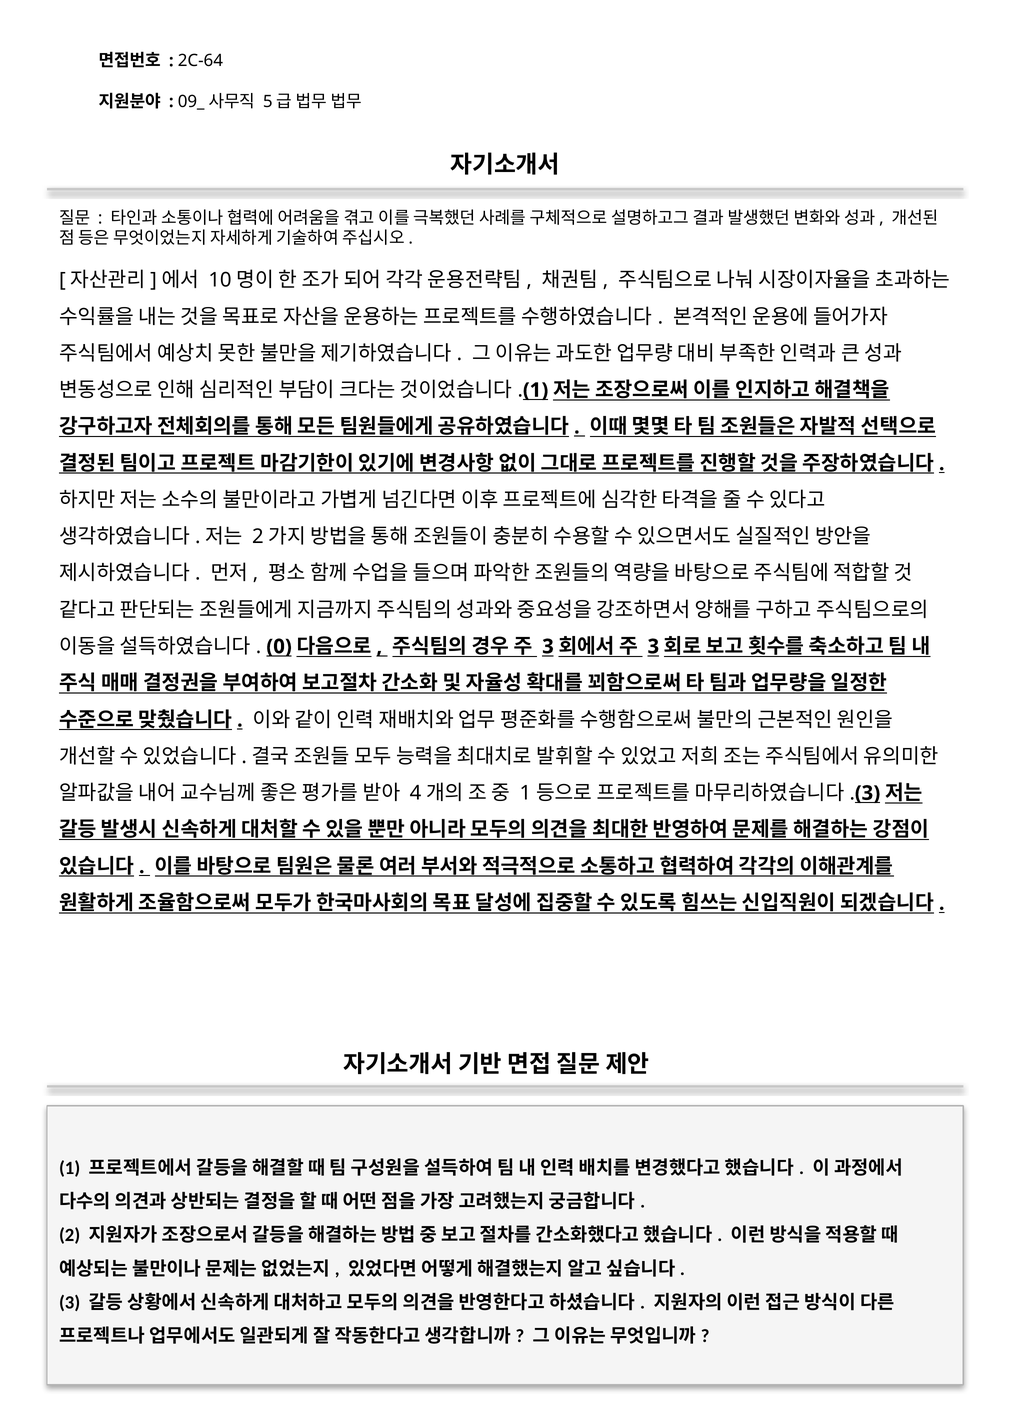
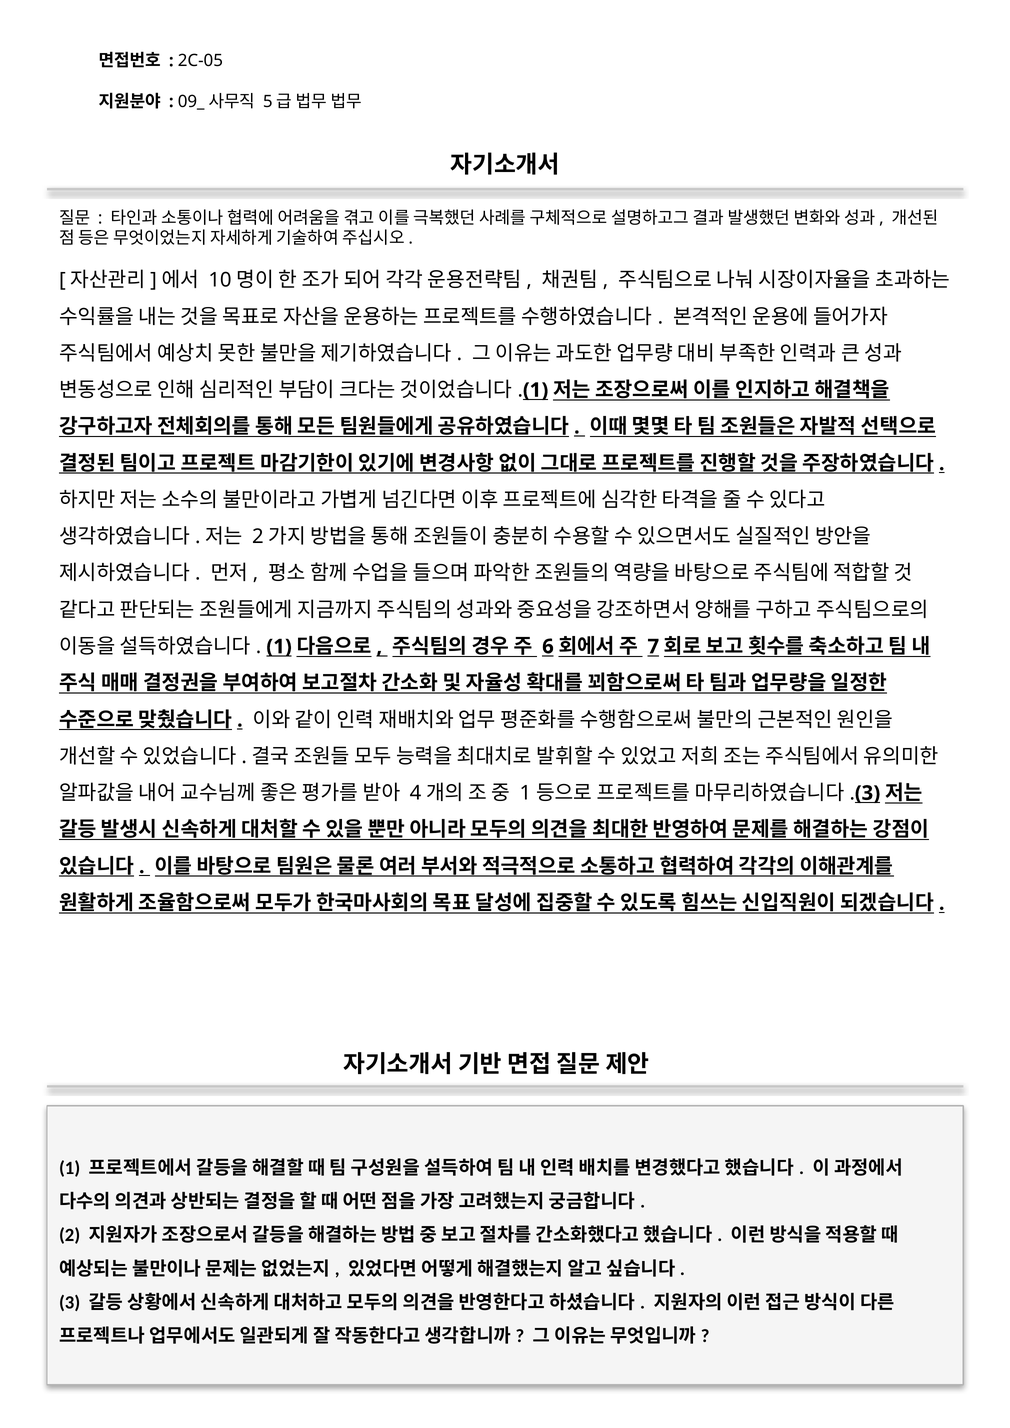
2C-64: 2C-64 -> 2C-05
0 at (279, 647): 0 -> 1
3 at (548, 647): 3 -> 6
3 at (653, 647): 3 -> 7
